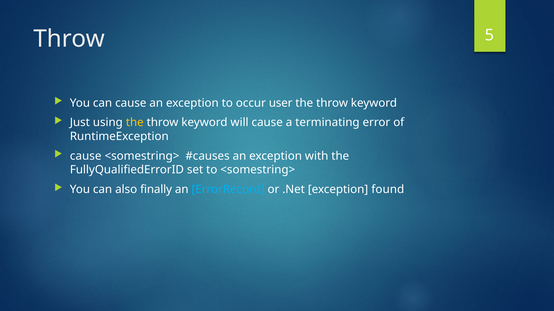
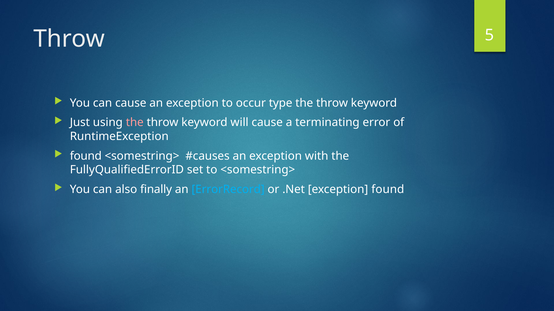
user: user -> type
the at (135, 123) colour: yellow -> pink
cause at (86, 156): cause -> found
